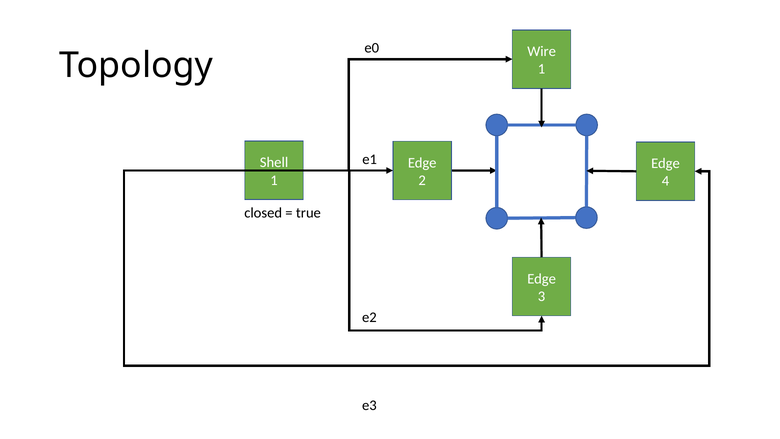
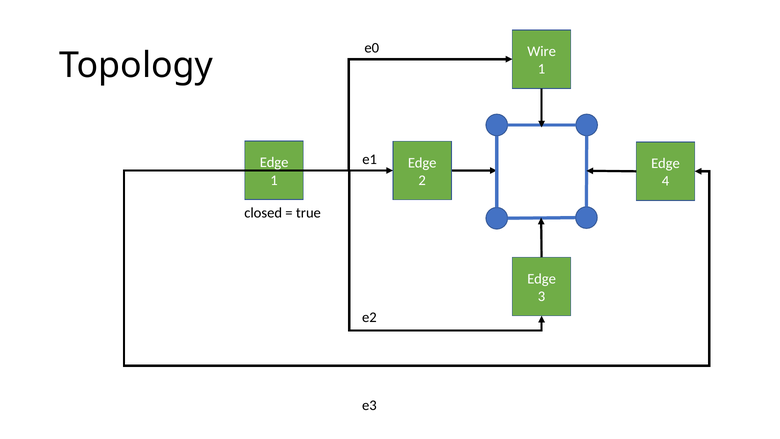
Shell at (274, 163): Shell -> Edge
